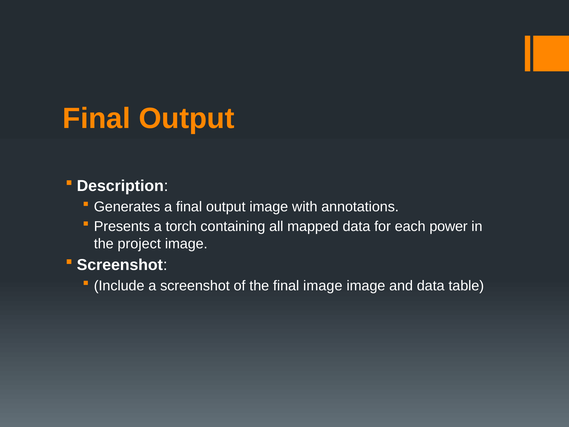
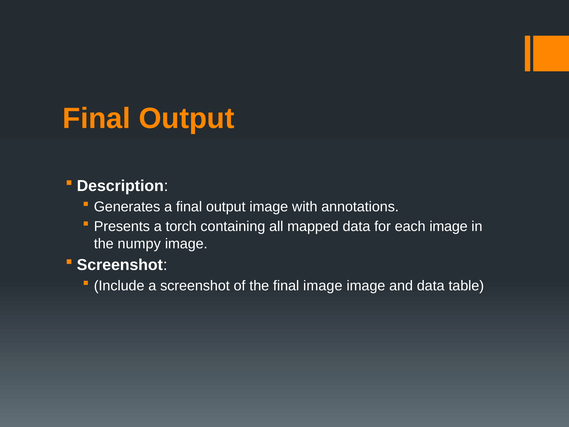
each power: power -> image
project: project -> numpy
